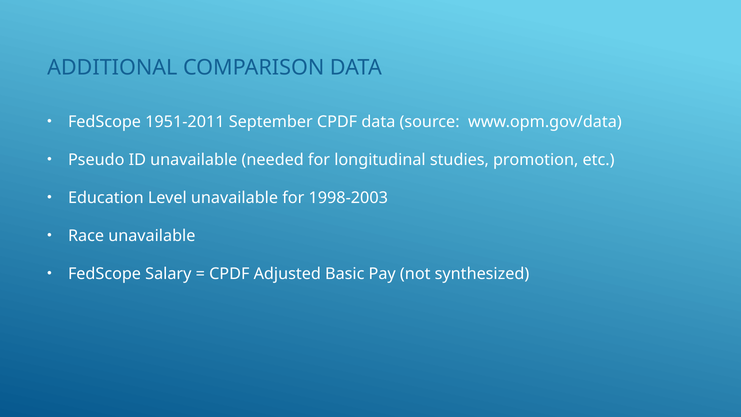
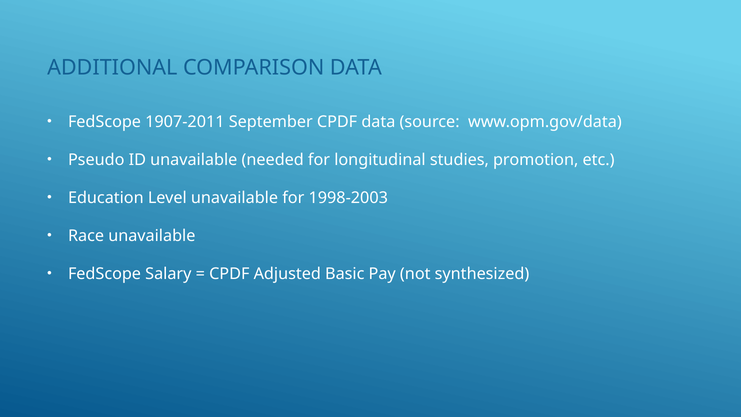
1951-2011: 1951-2011 -> 1907-2011
